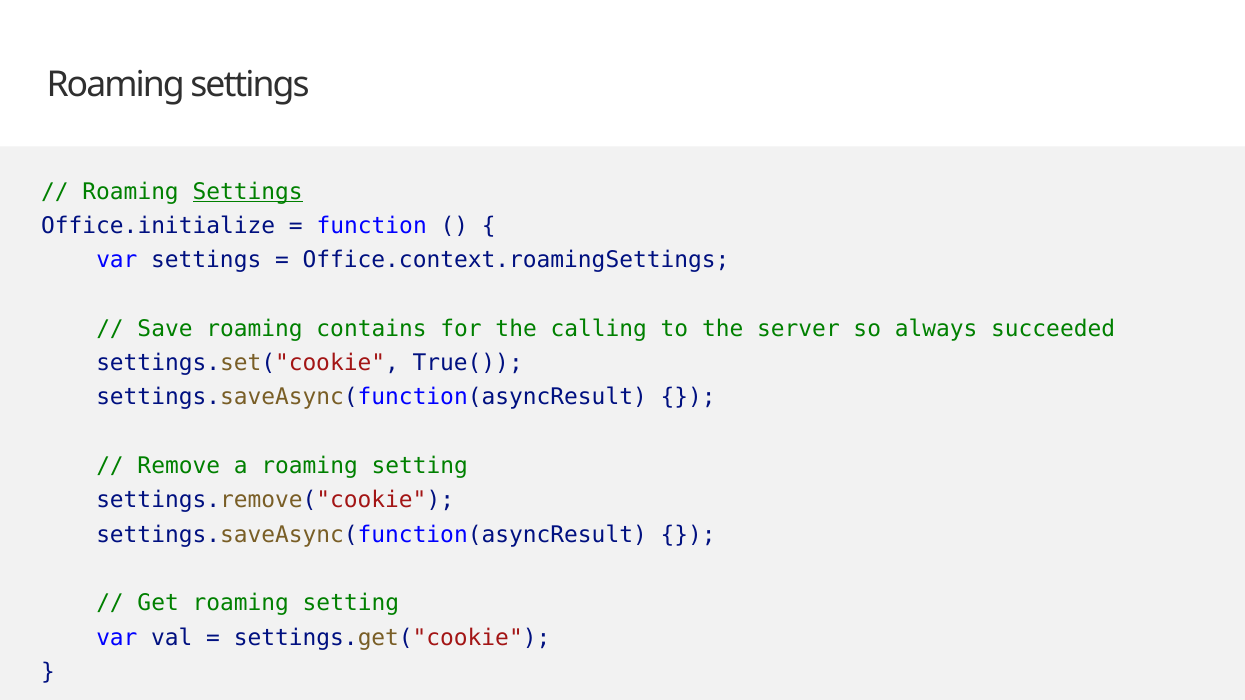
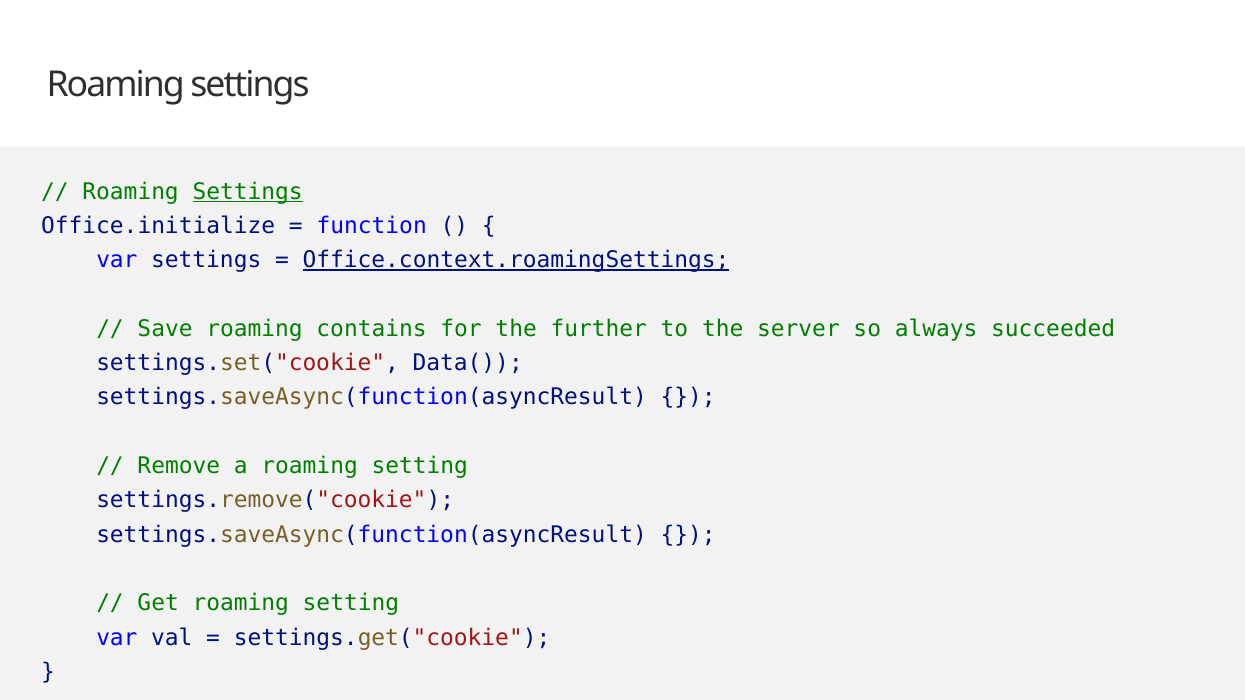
Office.context.roamingSettings underline: none -> present
calling: calling -> further
True(: True( -> Data(
